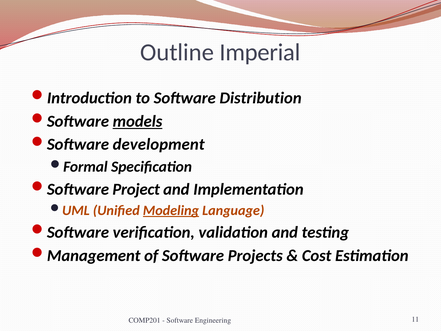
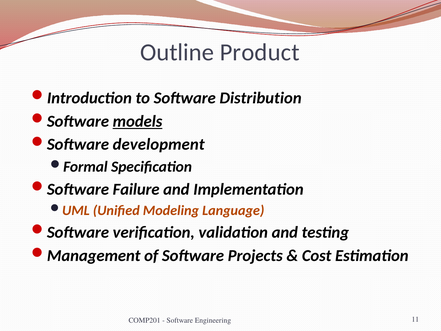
Imperial: Imperial -> Product
Project: Project -> Failure
Modeling underline: present -> none
